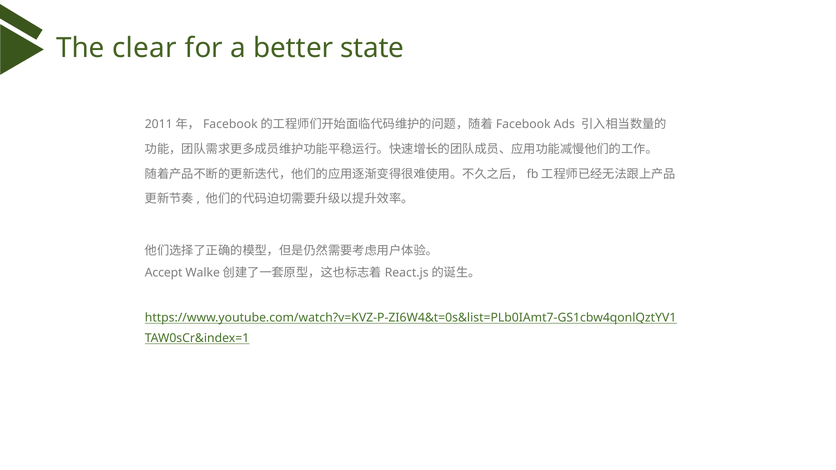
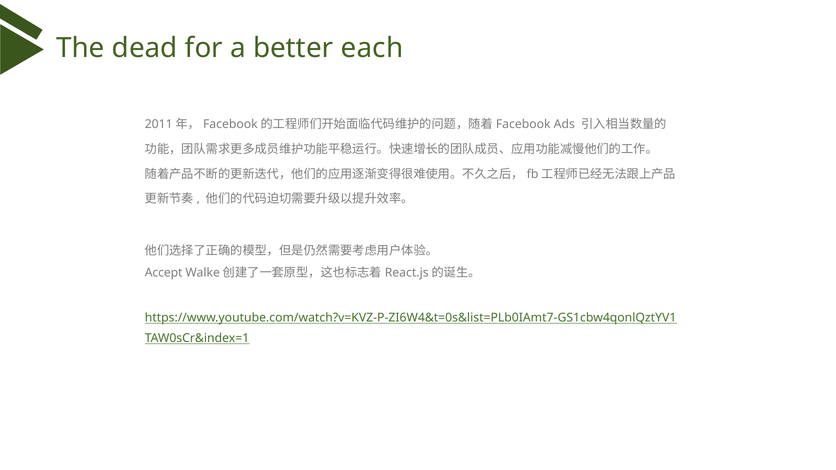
clear: clear -> dead
state: state -> each
